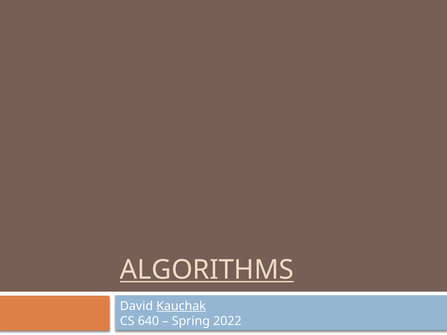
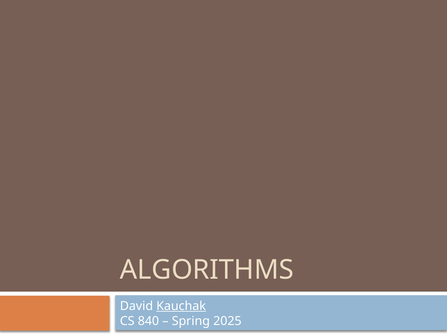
ALGORITHMS underline: present -> none
640: 640 -> 840
2022: 2022 -> 2025
